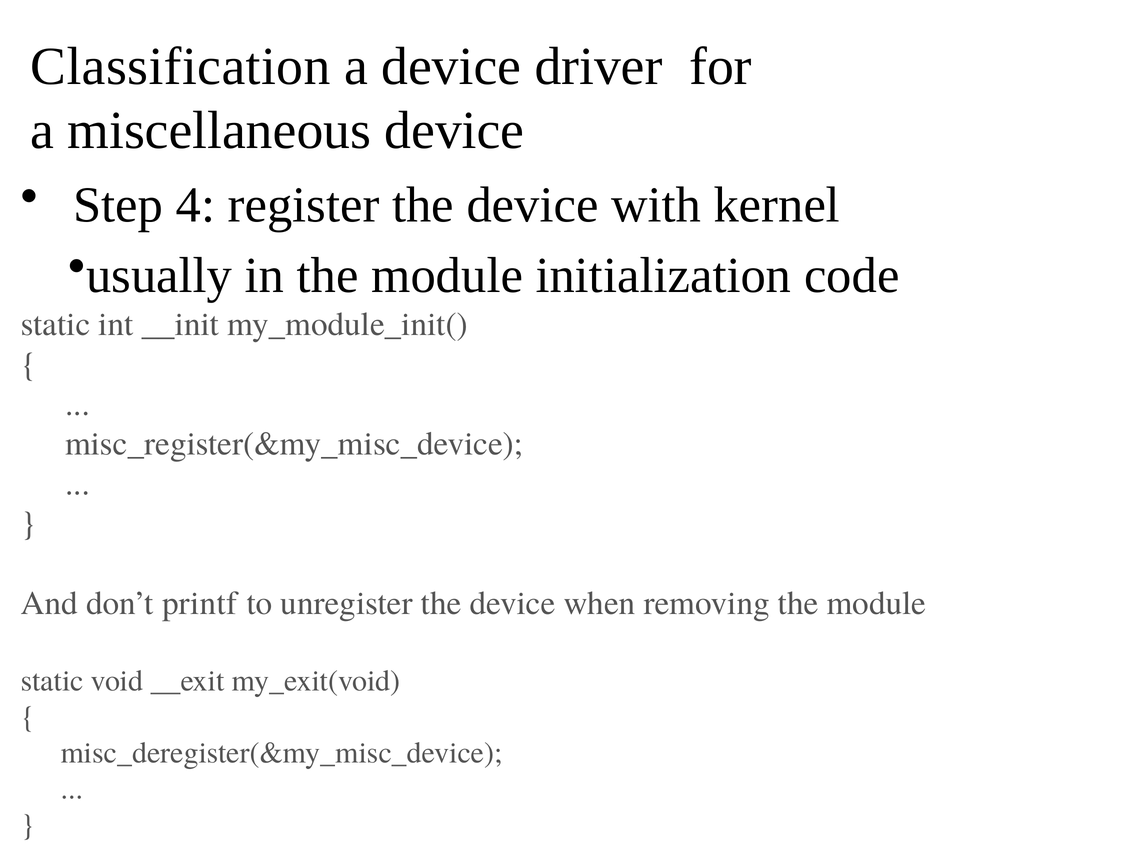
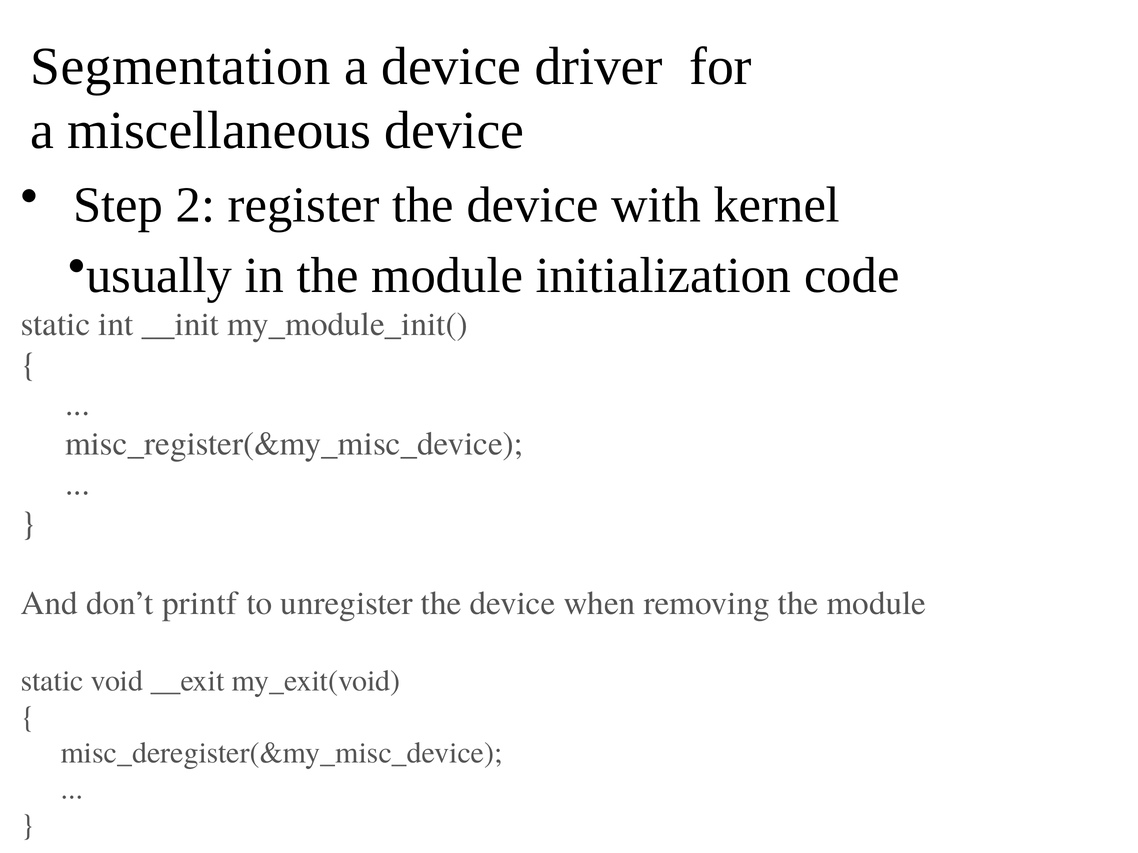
Classification: Classification -> Segmentation
4: 4 -> 2
